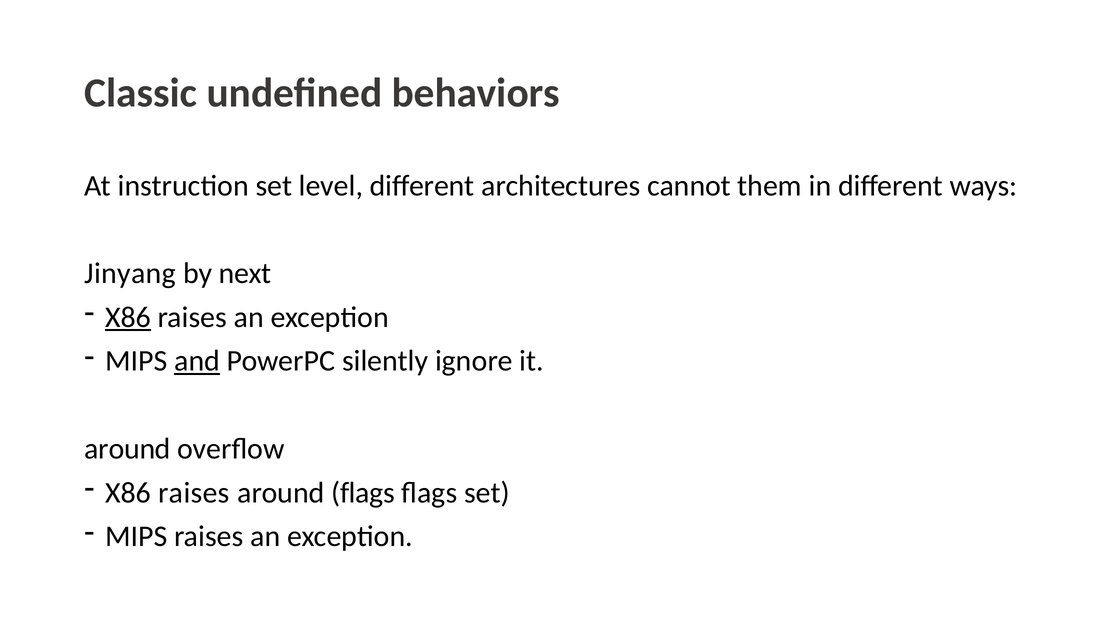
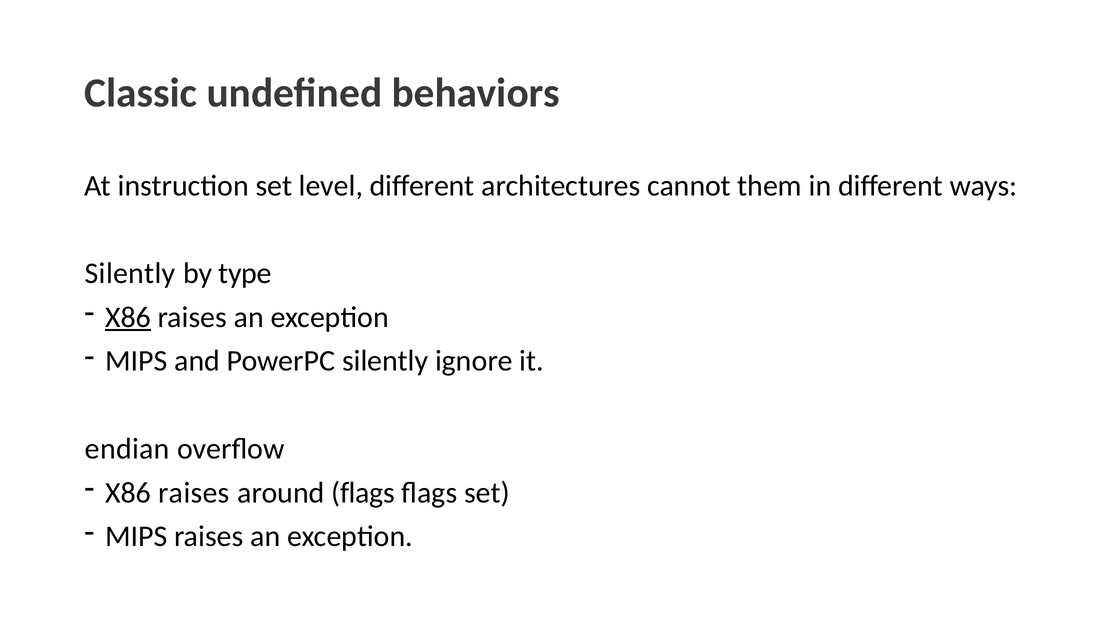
Jinyang at (130, 273): Jinyang -> Silently
next: next -> type
and underline: present -> none
around at (128, 449): around -> endian
